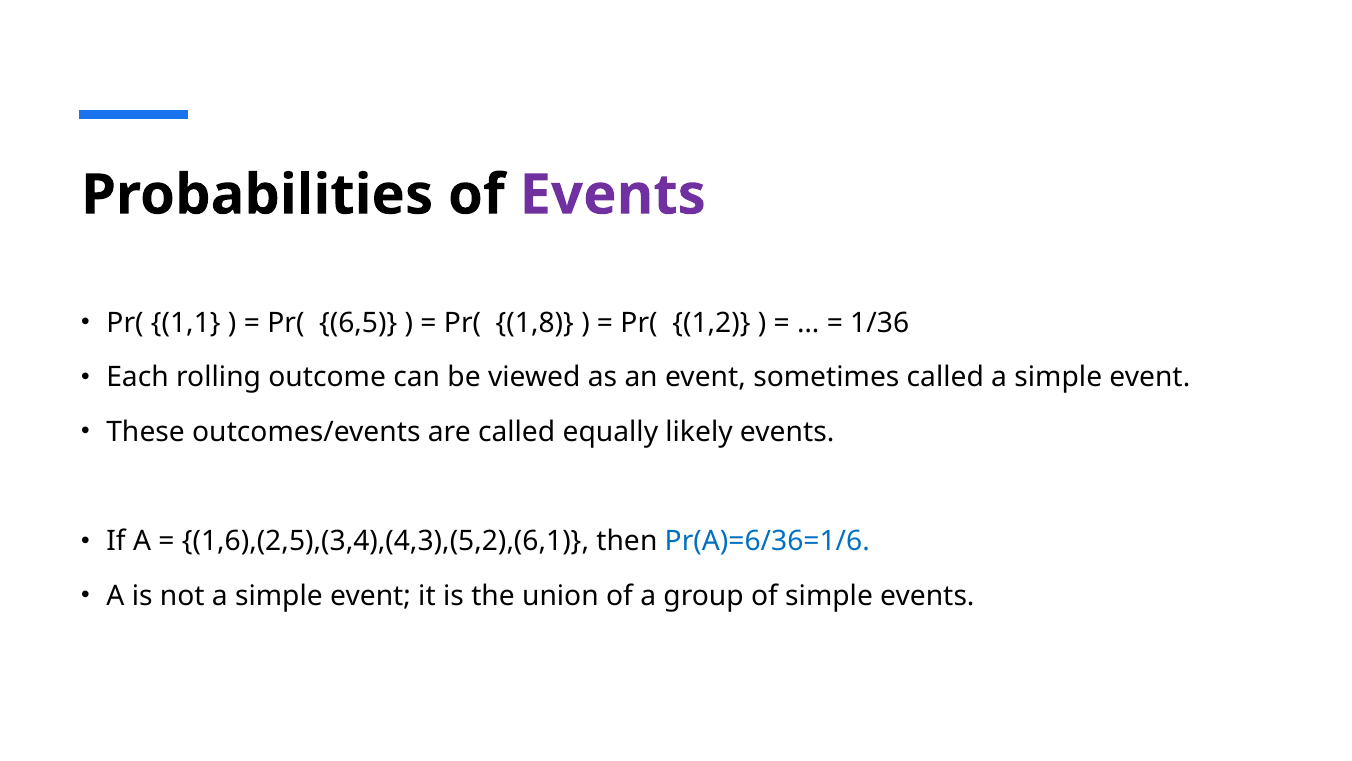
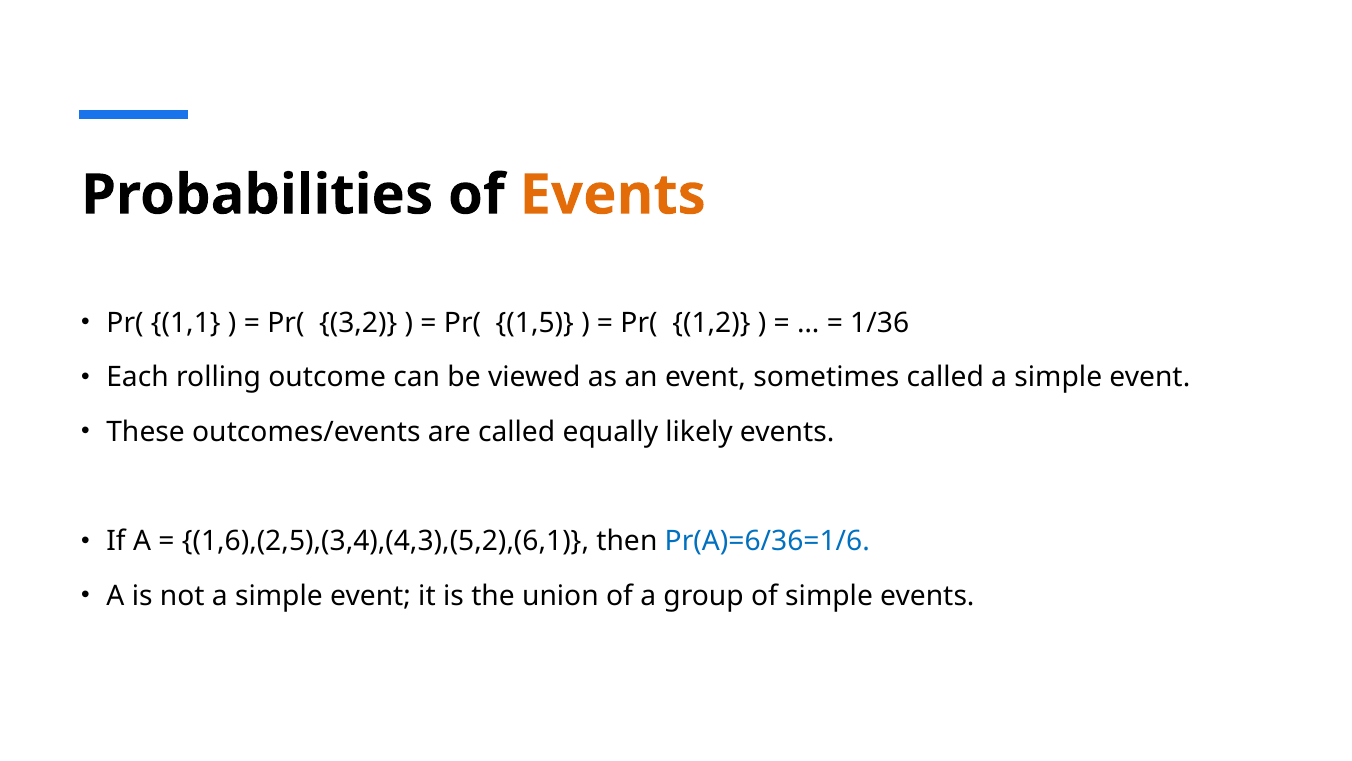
Events at (613, 195) colour: purple -> orange
6,5: 6,5 -> 3,2
1,8: 1,8 -> 1,5
